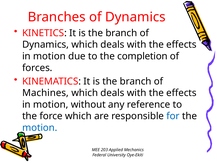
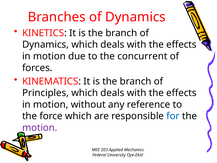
completion: completion -> concurrent
Machines: Machines -> Principles
motion at (40, 128) colour: blue -> purple
